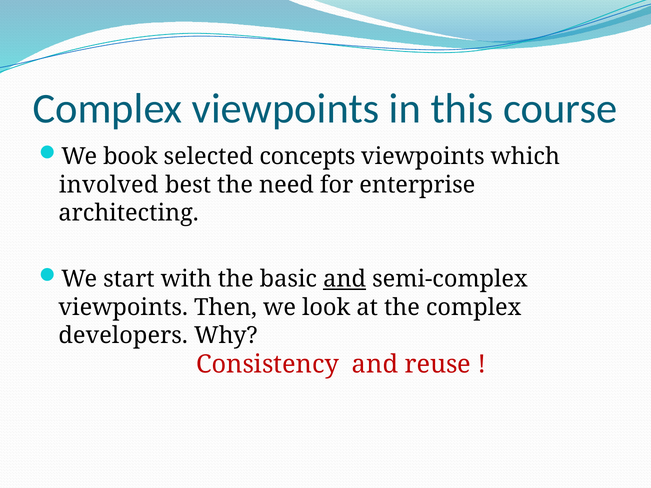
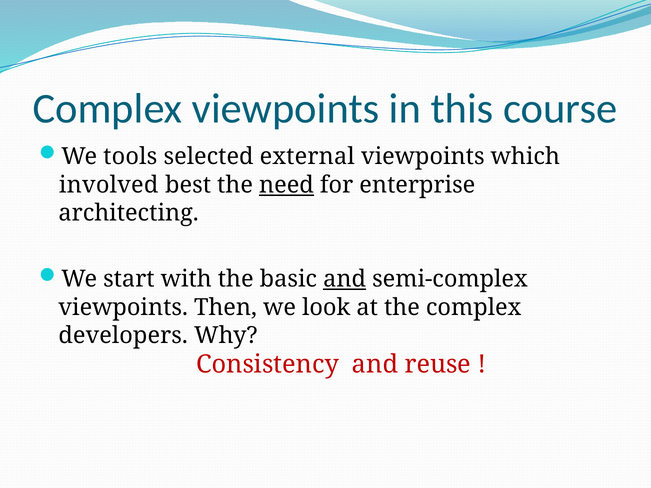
book: book -> tools
concepts: concepts -> external
need underline: none -> present
